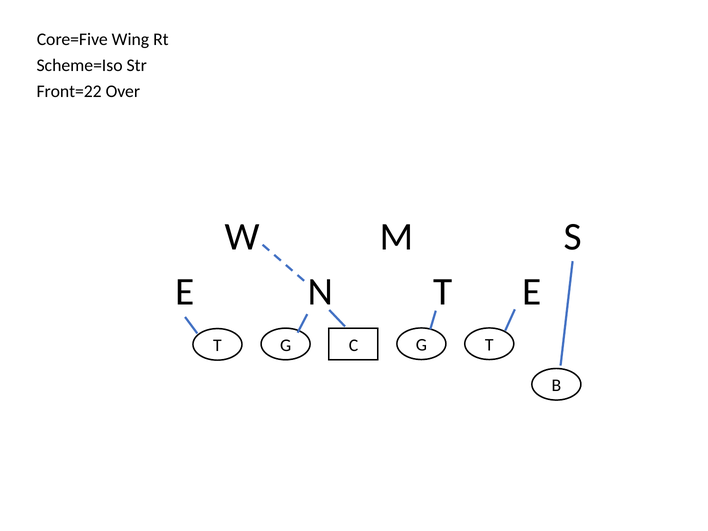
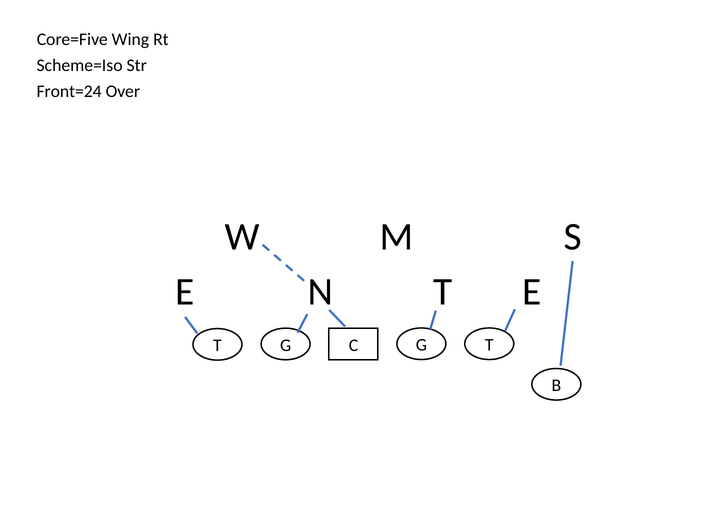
Front=22: Front=22 -> Front=24
